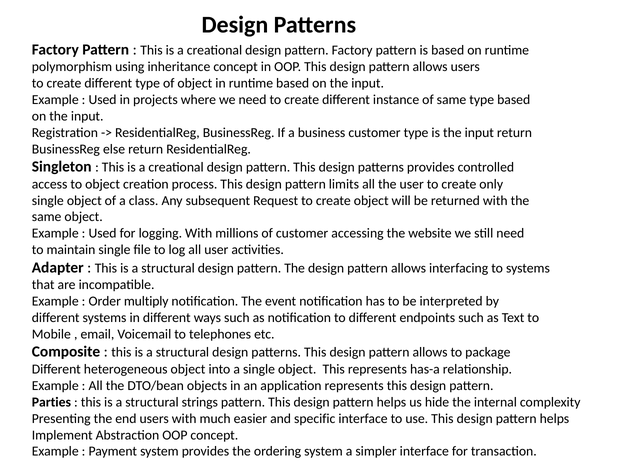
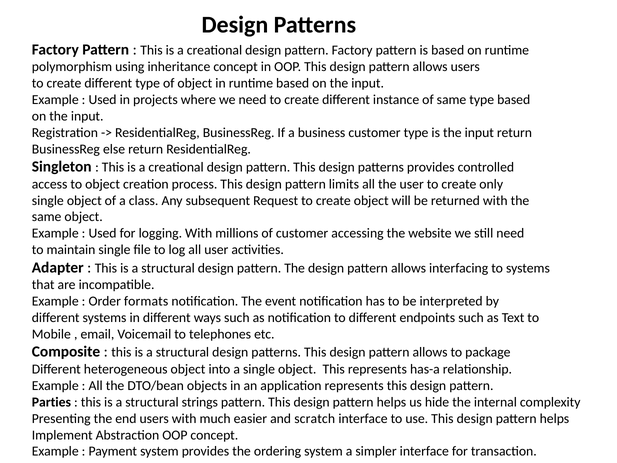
multiply: multiply -> formats
specific: specific -> scratch
